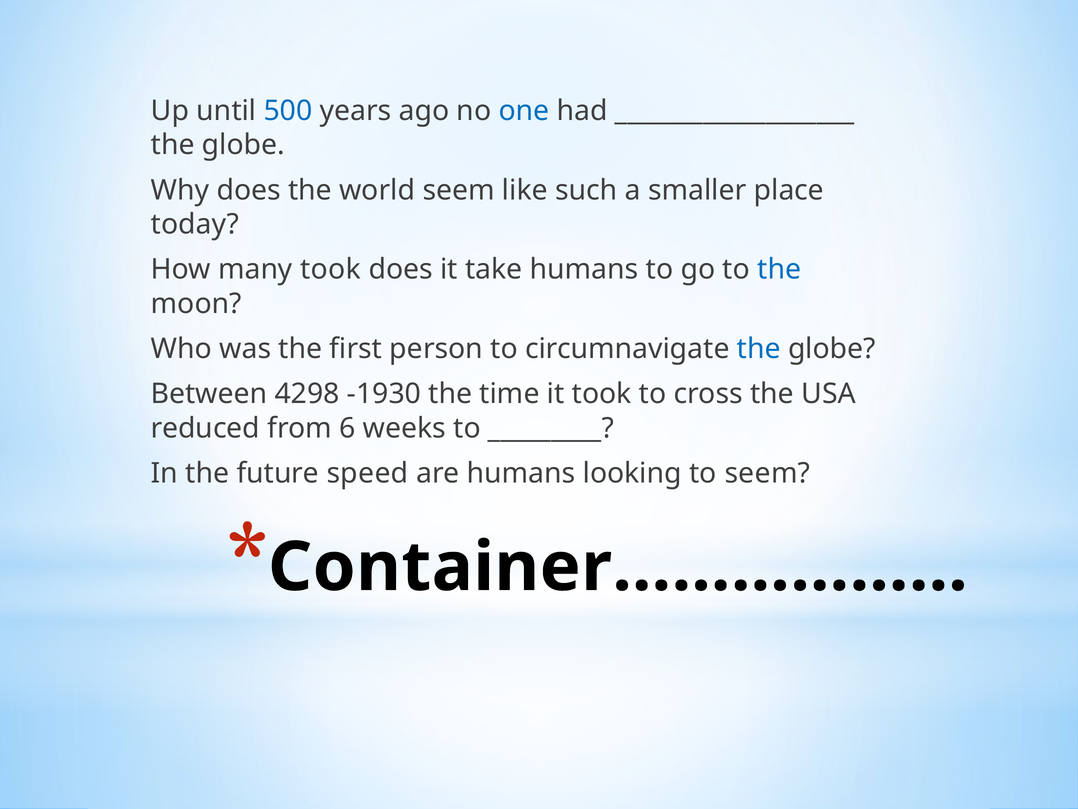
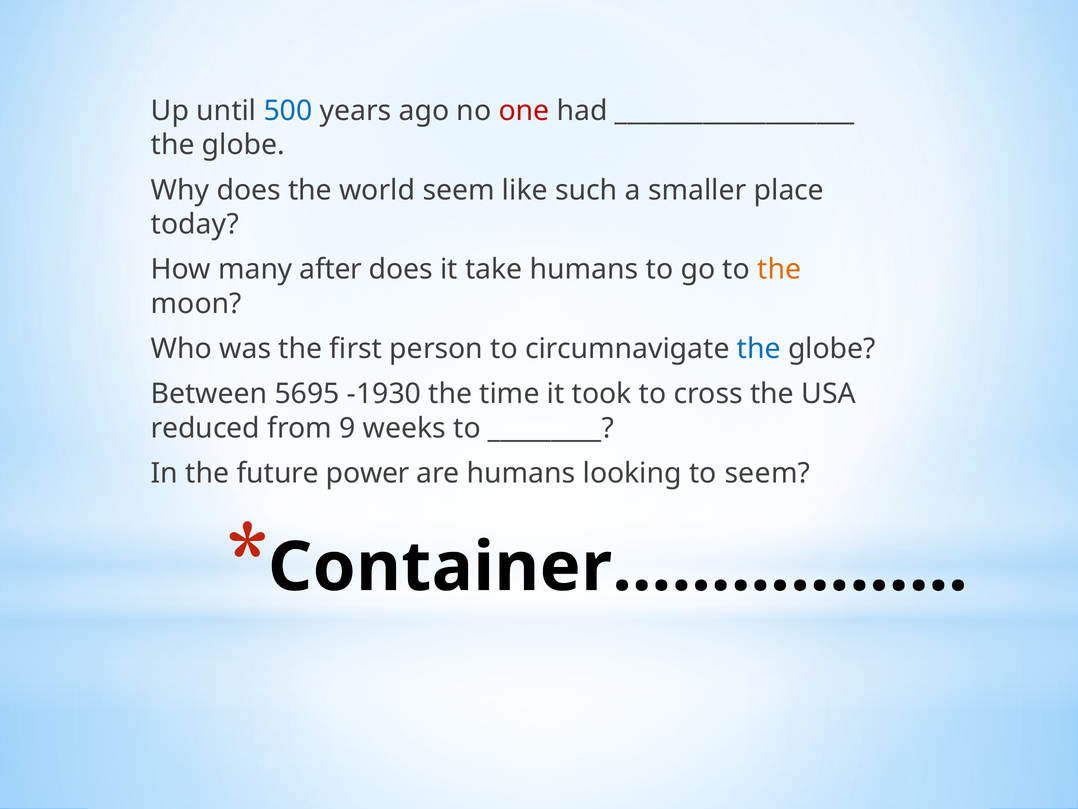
one colour: blue -> red
many took: took -> after
the at (779, 269) colour: blue -> orange
4298: 4298 -> 5695
6: 6 -> 9
speed: speed -> power
